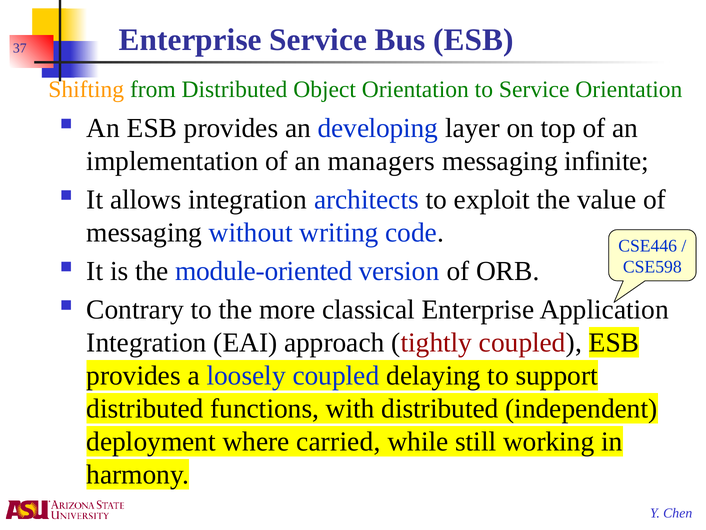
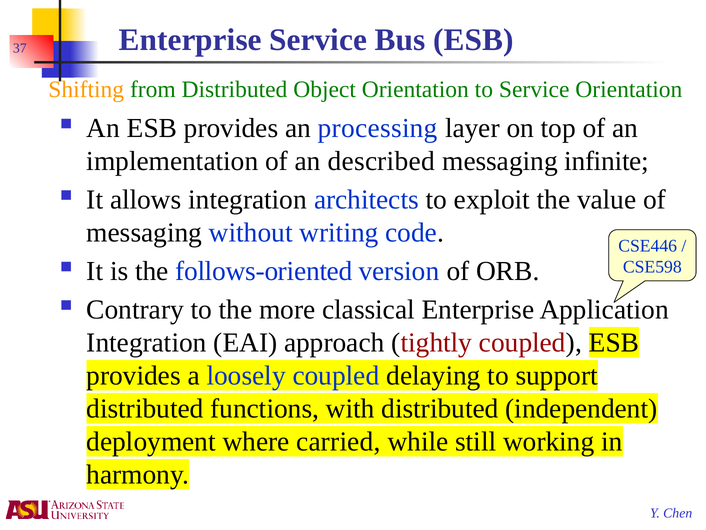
developing: developing -> processing
managers: managers -> described
module-oriented: module-oriented -> follows-oriented
